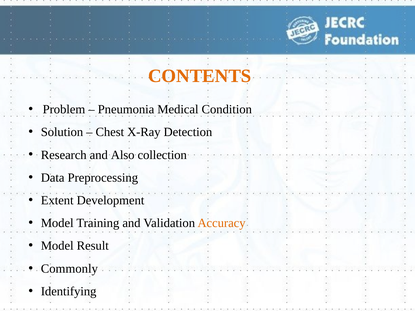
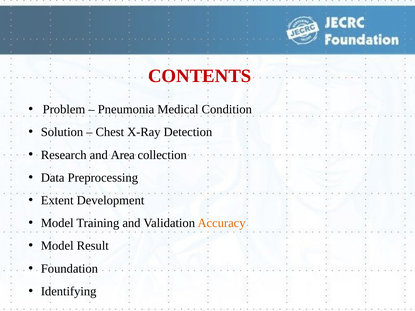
CONTENTS colour: orange -> red
Also: Also -> Area
Commonly: Commonly -> Foundation
